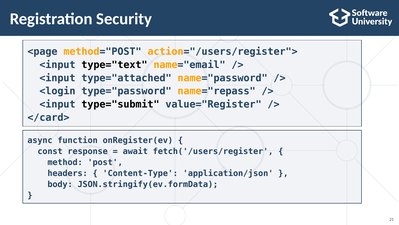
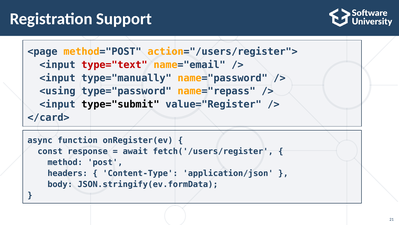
Security: Security -> Support
type="text colour: black -> red
type="attached: type="attached -> type="manually
<login: <login -> <using
